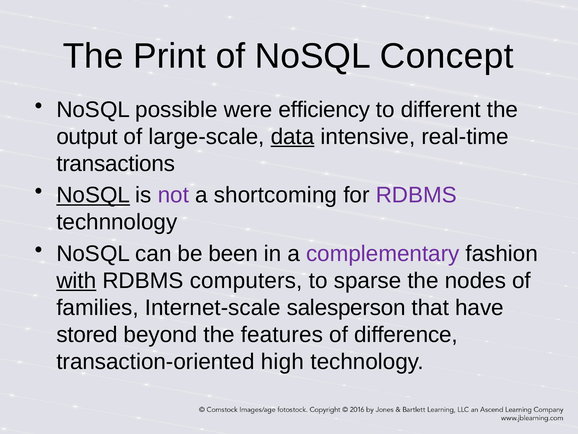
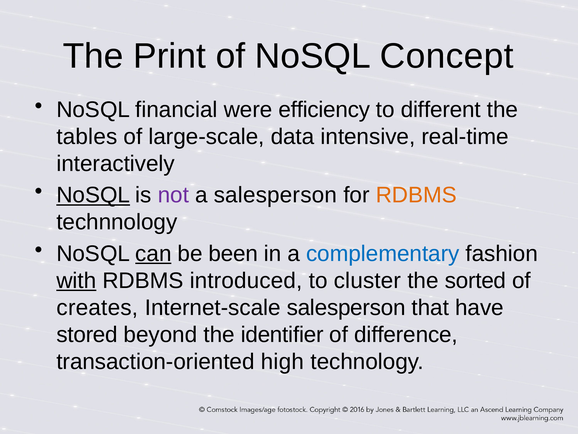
possible: possible -> financial
output: output -> tables
data underline: present -> none
transactions: transactions -> interactively
a shortcoming: shortcoming -> salesperson
RDBMS at (416, 195) colour: purple -> orange
can underline: none -> present
complementary colour: purple -> blue
computers: computers -> introduced
sparse: sparse -> cluster
nodes: nodes -> sorted
families: families -> creates
features: features -> identifier
